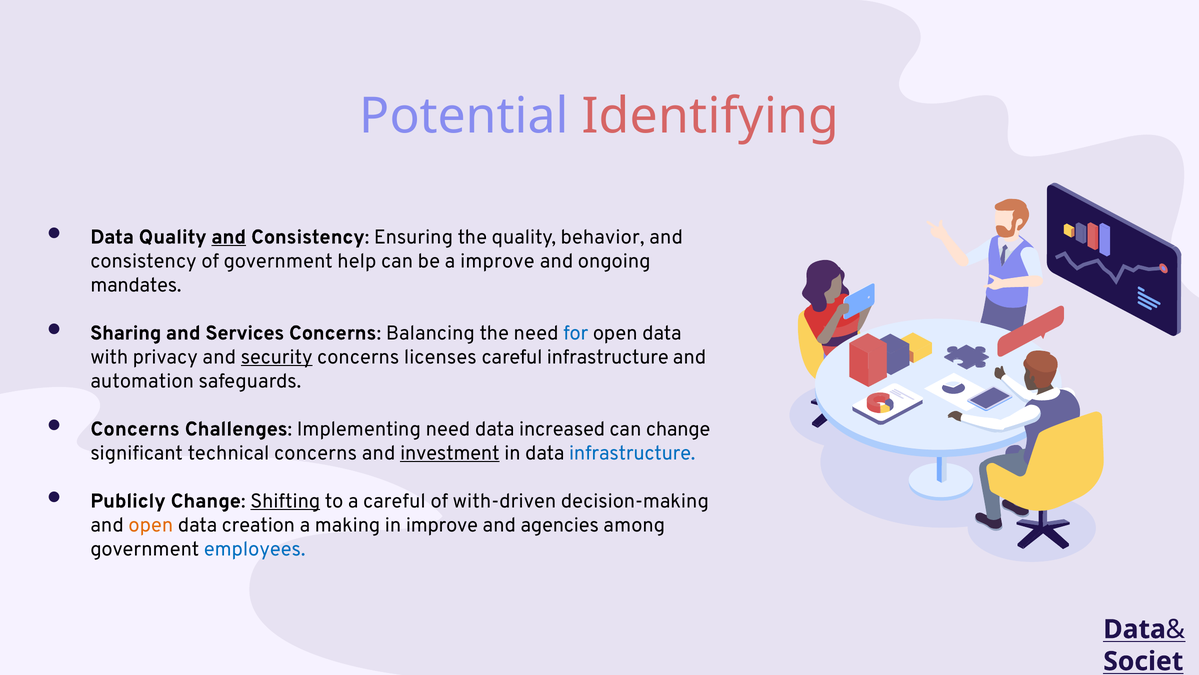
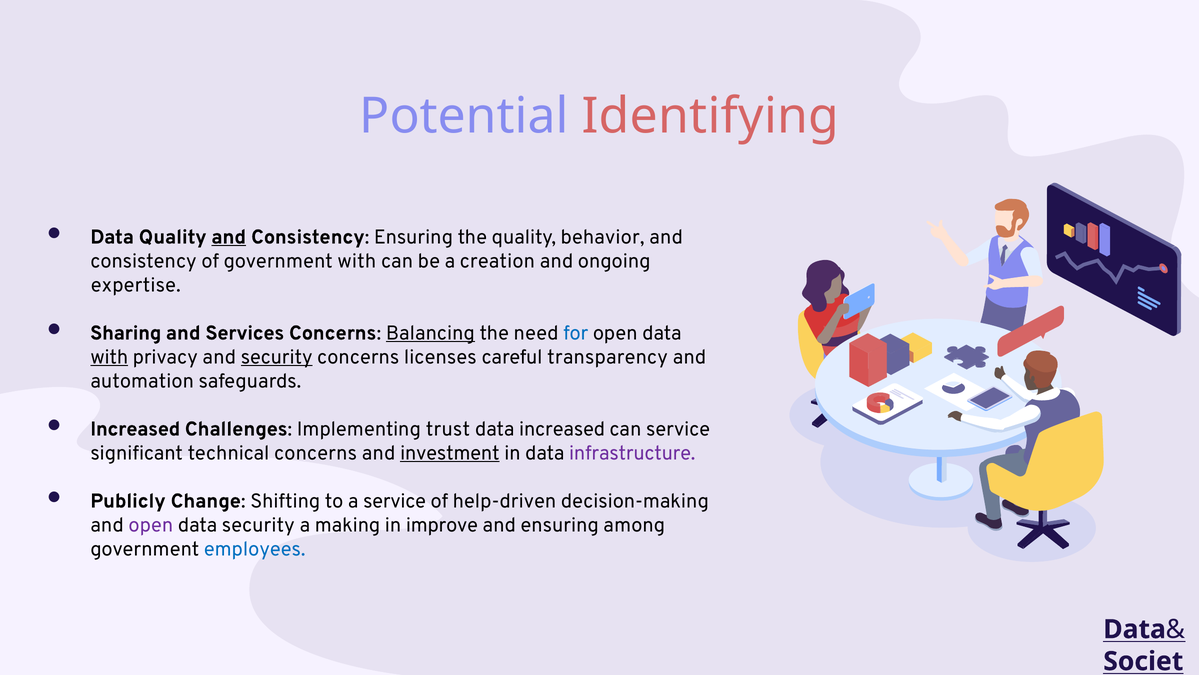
government help: help -> with
a improve: improve -> creation
mandates: mandates -> expertise
Balancing underline: none -> present
with at (109, 357) underline: none -> present
careful infrastructure: infrastructure -> transparency
Concerns at (135, 429): Concerns -> Increased
Implementing need: need -> trust
can change: change -> service
infrastructure at (632, 453) colour: blue -> purple
Shifting underline: present -> none
a careful: careful -> service
with-driven: with-driven -> help-driven
open at (151, 525) colour: orange -> purple
data creation: creation -> security
and agencies: agencies -> ensuring
